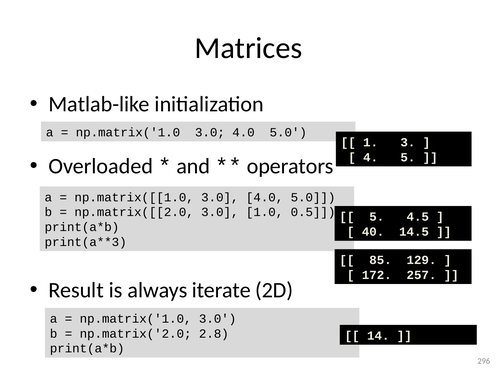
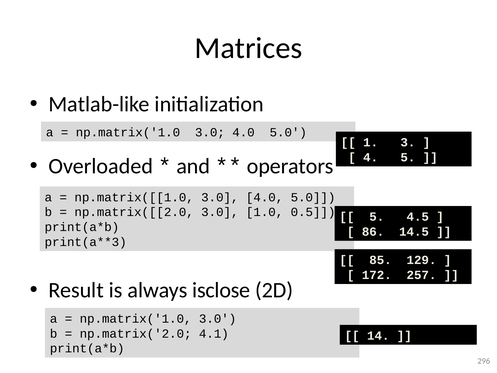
40: 40 -> 86
iterate: iterate -> isclose
2.8: 2.8 -> 4.1
